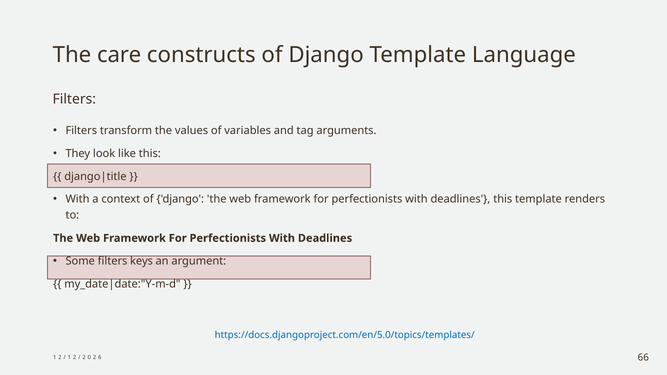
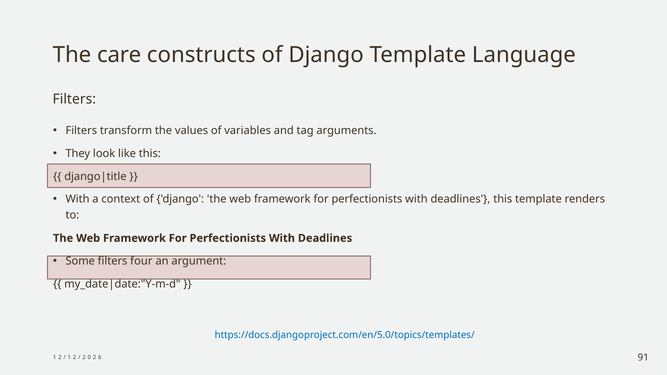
keys: keys -> four
66: 66 -> 91
